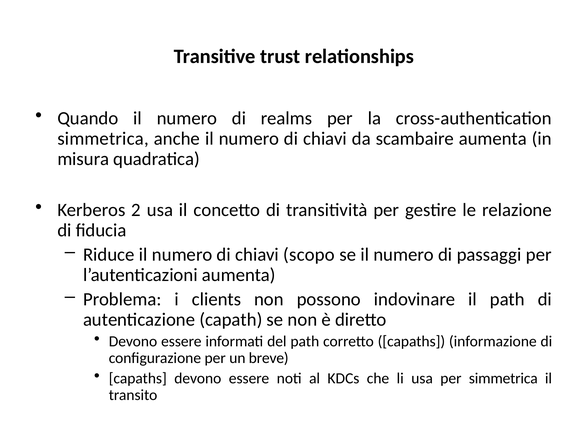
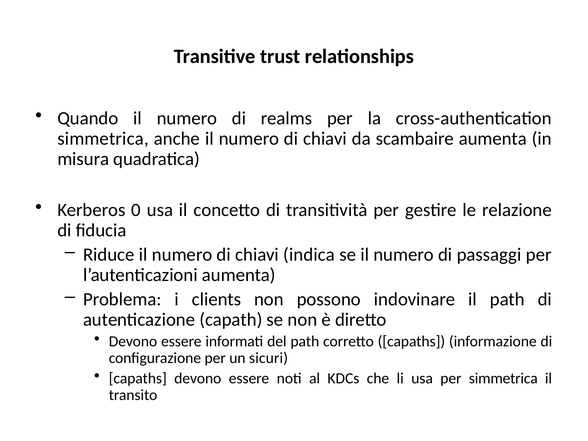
2: 2 -> 0
scopo: scopo -> indica
breve: breve -> sicuri
